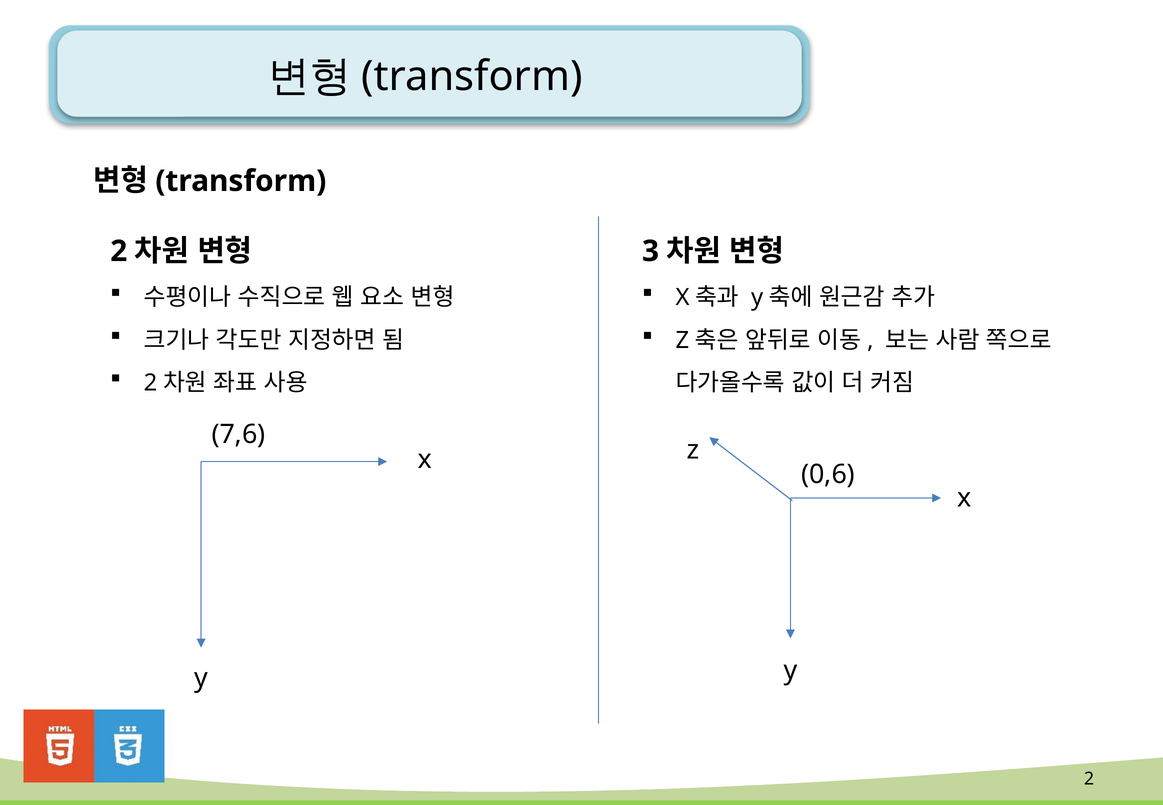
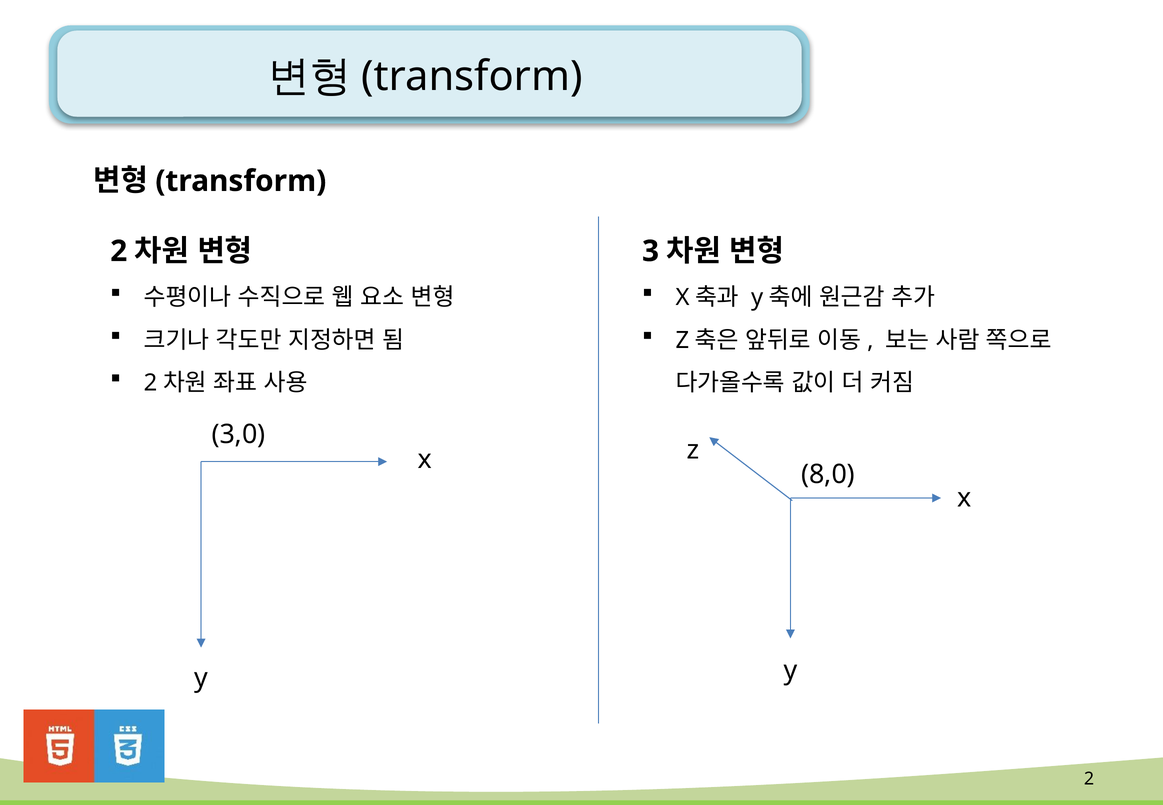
7,6: 7,6 -> 3,0
0,6: 0,6 -> 8,0
